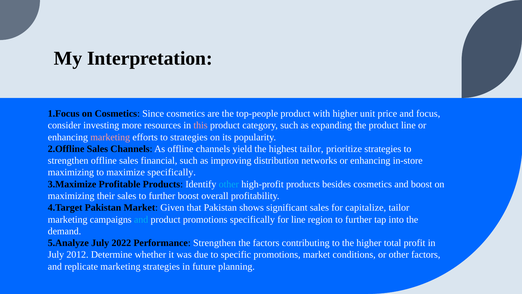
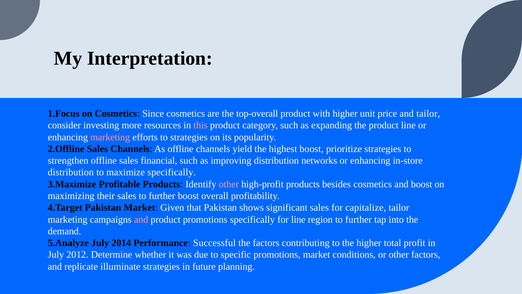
top-people: top-people -> top-overall
and focus: focus -> tailor
highest tailor: tailor -> boost
maximizing at (71, 172): maximizing -> distribution
other at (229, 184) colour: light blue -> pink
and at (141, 219) colour: light blue -> pink
2022: 2022 -> 2014
Performance Strengthen: Strengthen -> Successful
replicate marketing: marketing -> illuminate
